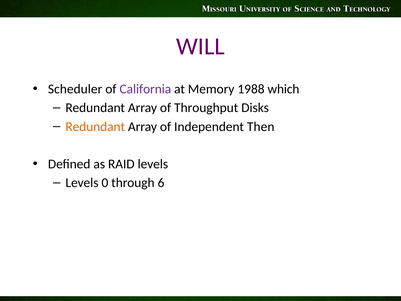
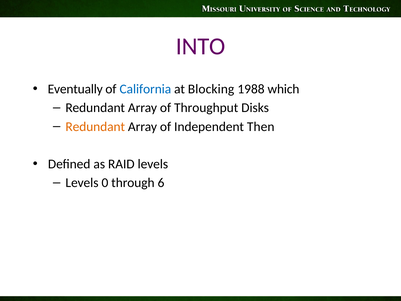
WILL: WILL -> INTO
Scheduler: Scheduler -> Eventually
California colour: purple -> blue
Memory: Memory -> Blocking
